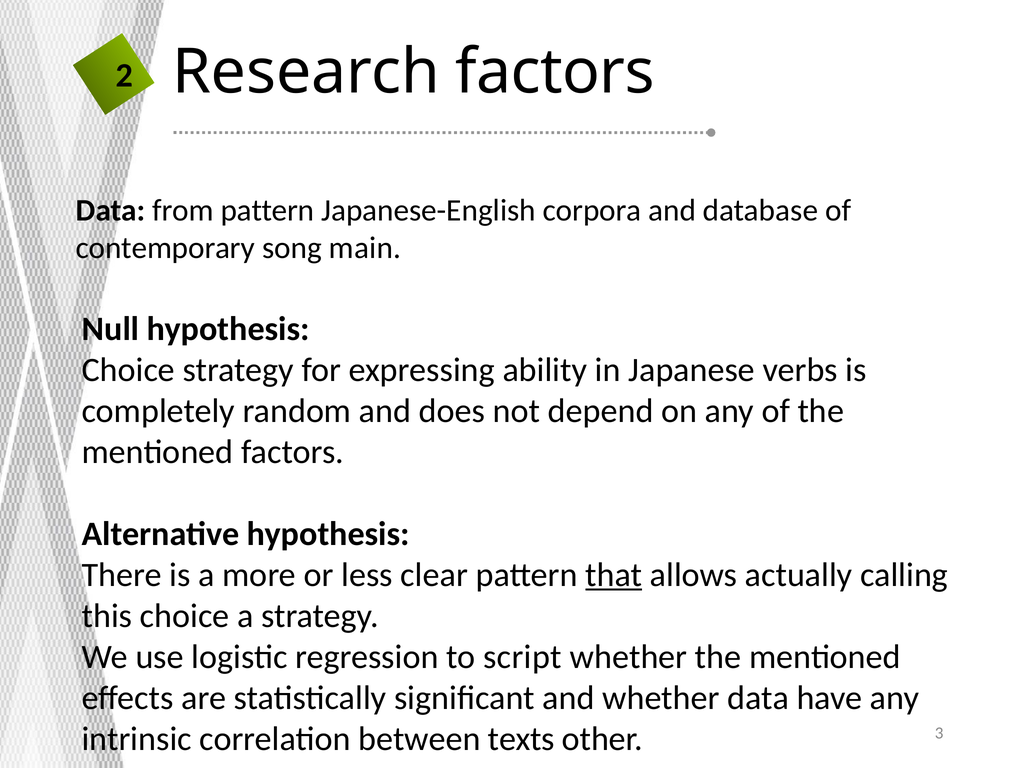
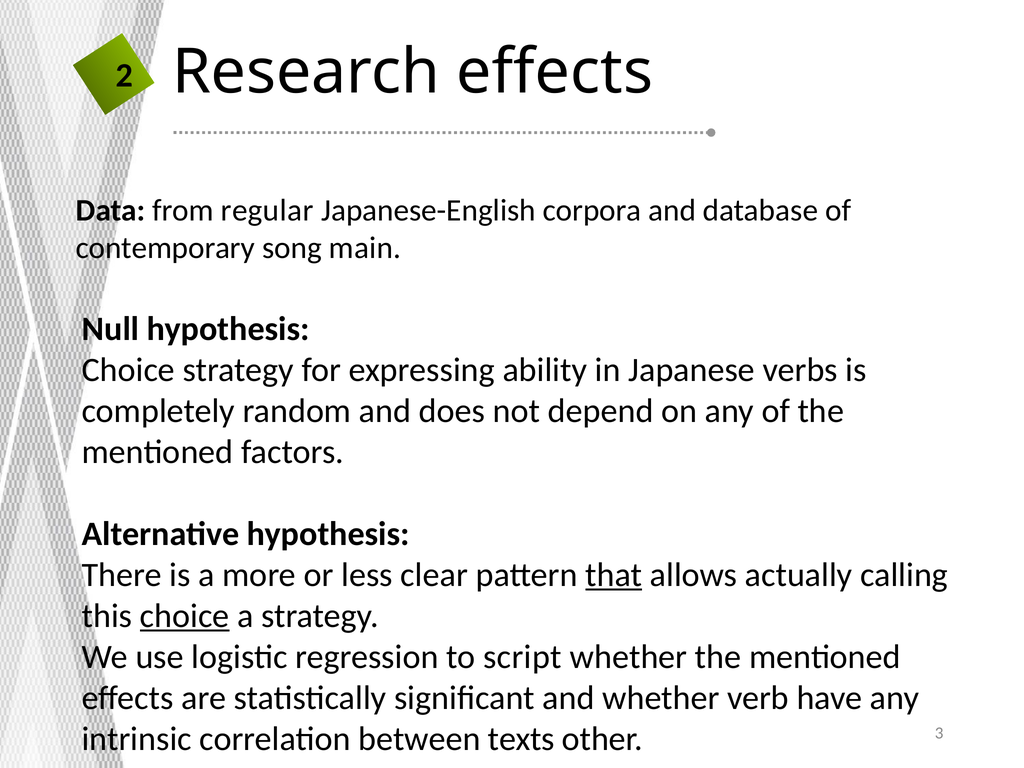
factors at (555, 72): factors -> effects
from pattern: pattern -> regular
choice at (185, 616) underline: none -> present
whether data: data -> verb
